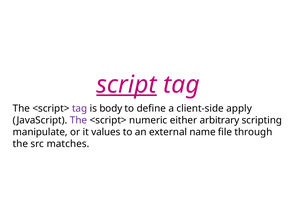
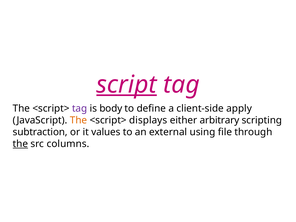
The at (79, 120) colour: purple -> orange
numeric: numeric -> displays
manipulate: manipulate -> subtraction
name: name -> using
the at (20, 144) underline: none -> present
matches: matches -> columns
